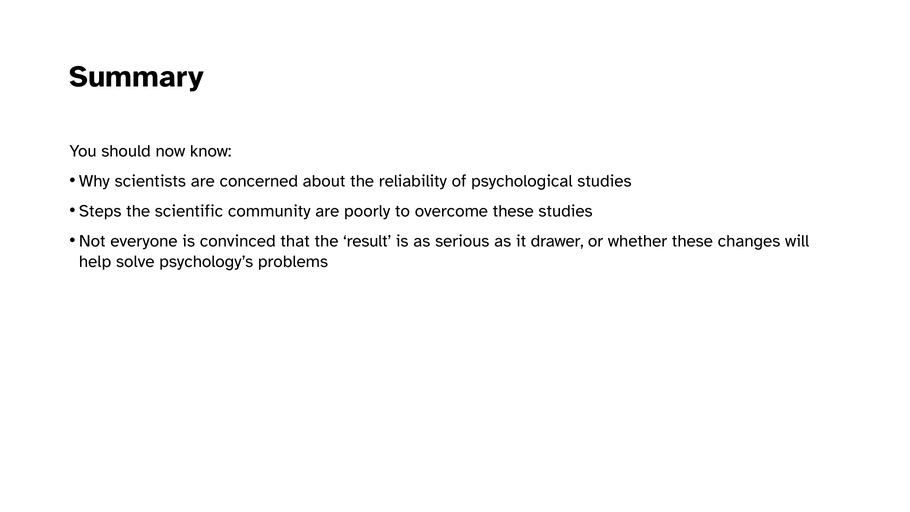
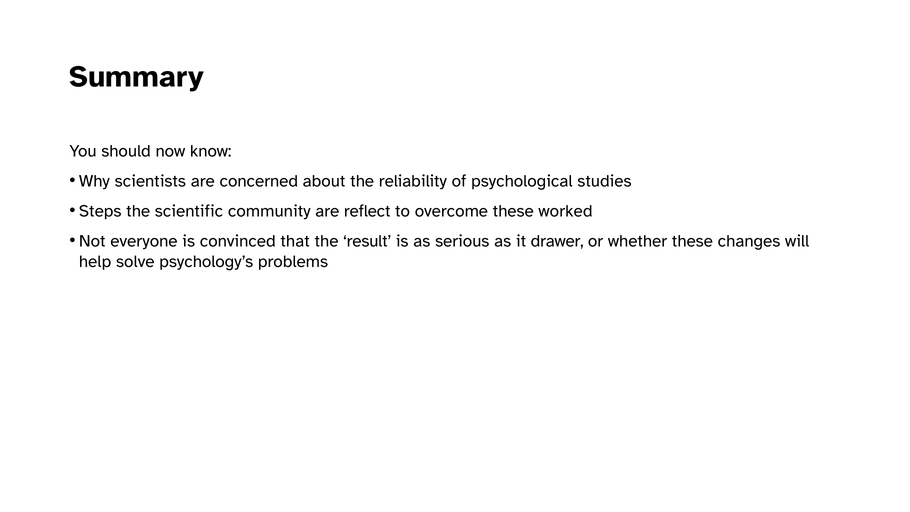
poorly: poorly -> reflect
these studies: studies -> worked
